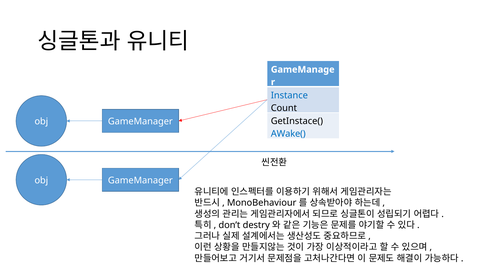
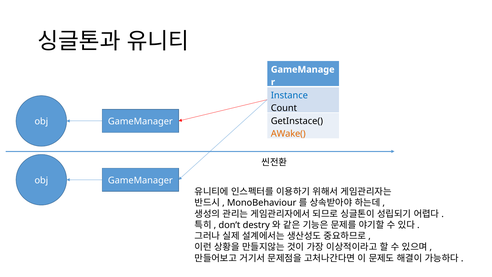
AWake( colour: blue -> orange
